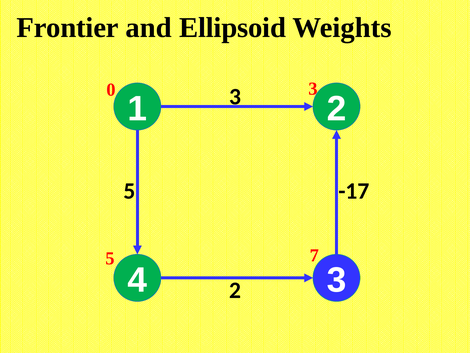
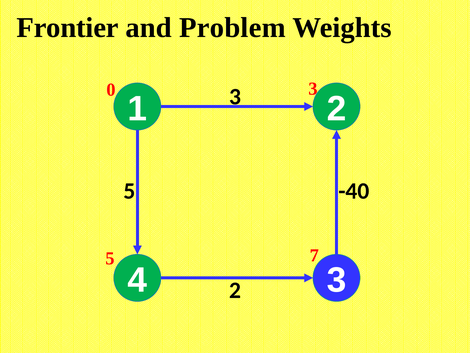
Ellipsoid: Ellipsoid -> Problem
-17: -17 -> -40
